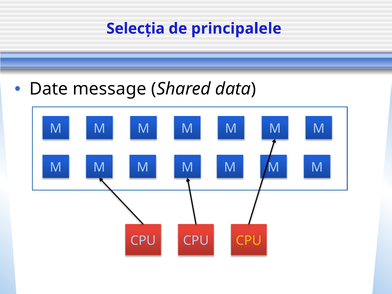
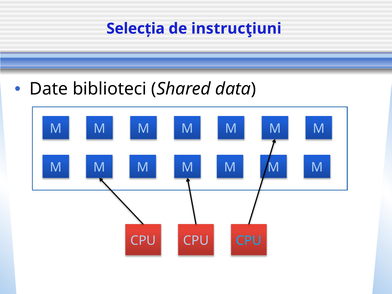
principalele: principalele -> instrucţiuni
message: message -> biblioteci
CPU at (249, 241) colour: yellow -> light blue
